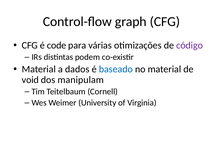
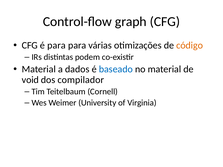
é code: code -> para
código colour: purple -> orange
manipulam: manipulam -> compilador
